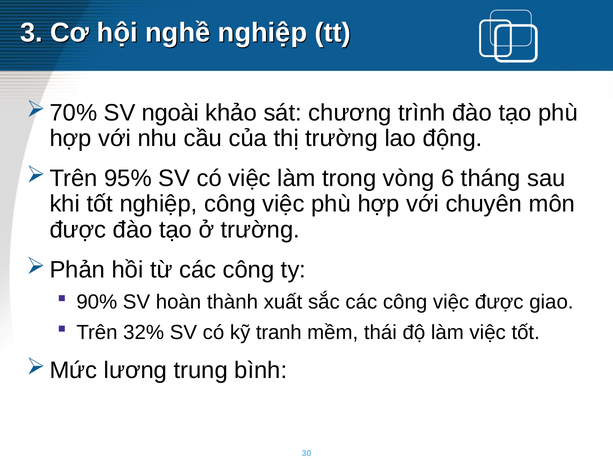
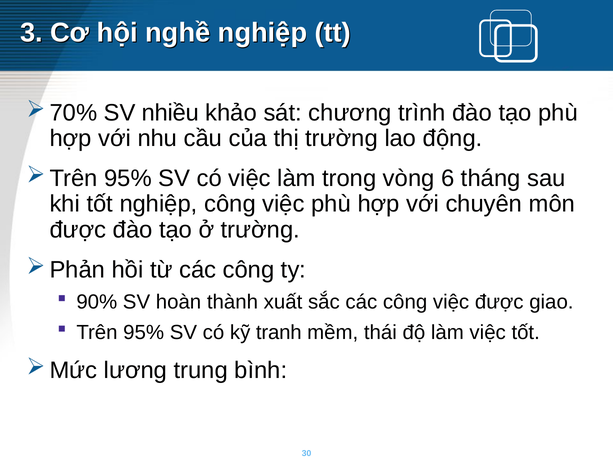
ngoài: ngoài -> nhiều
Trên 32%: 32% -> 95%
